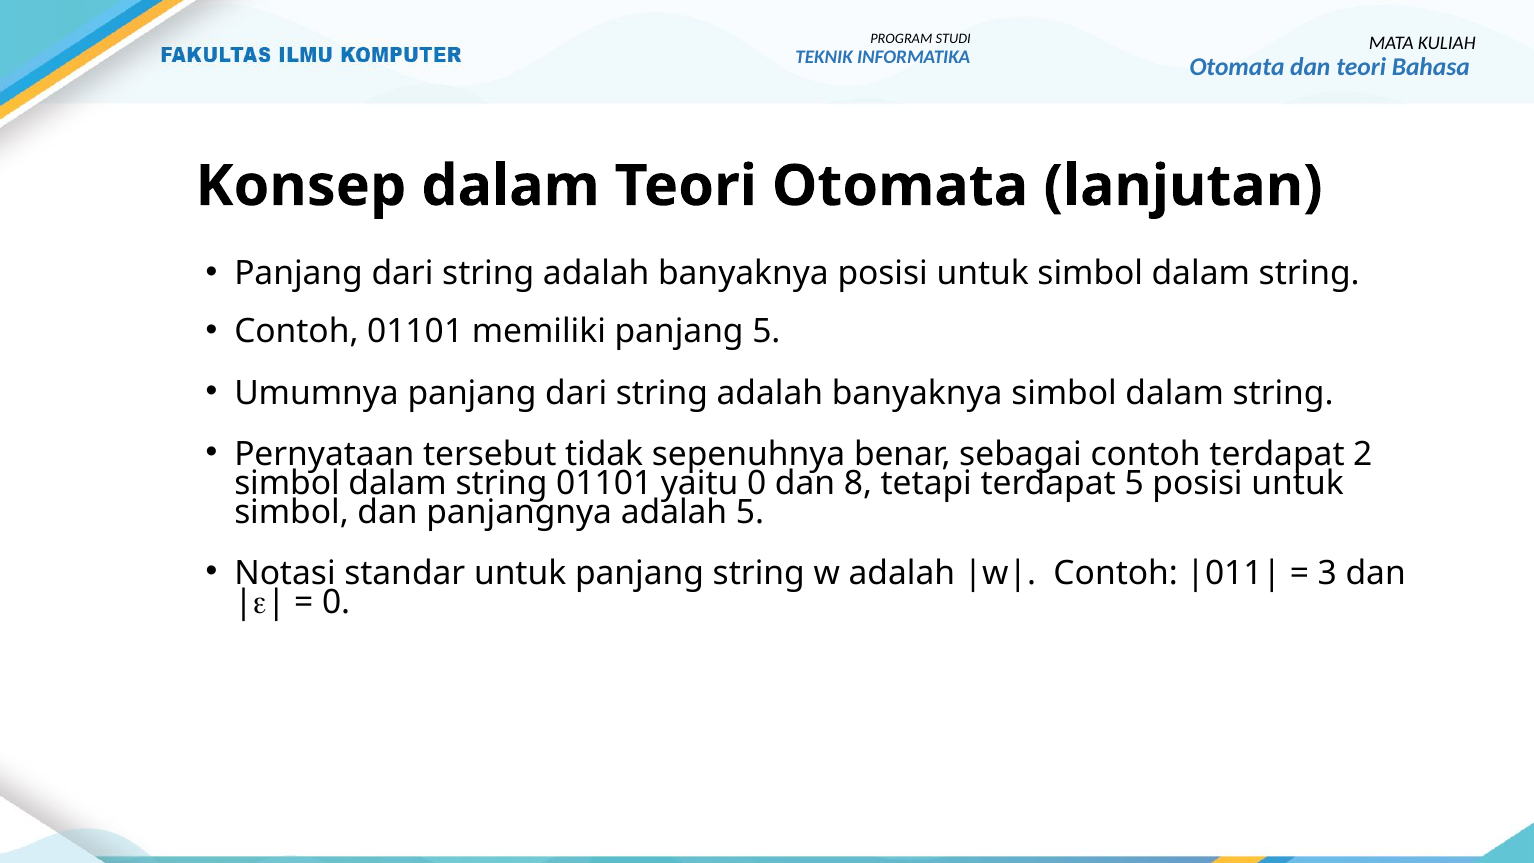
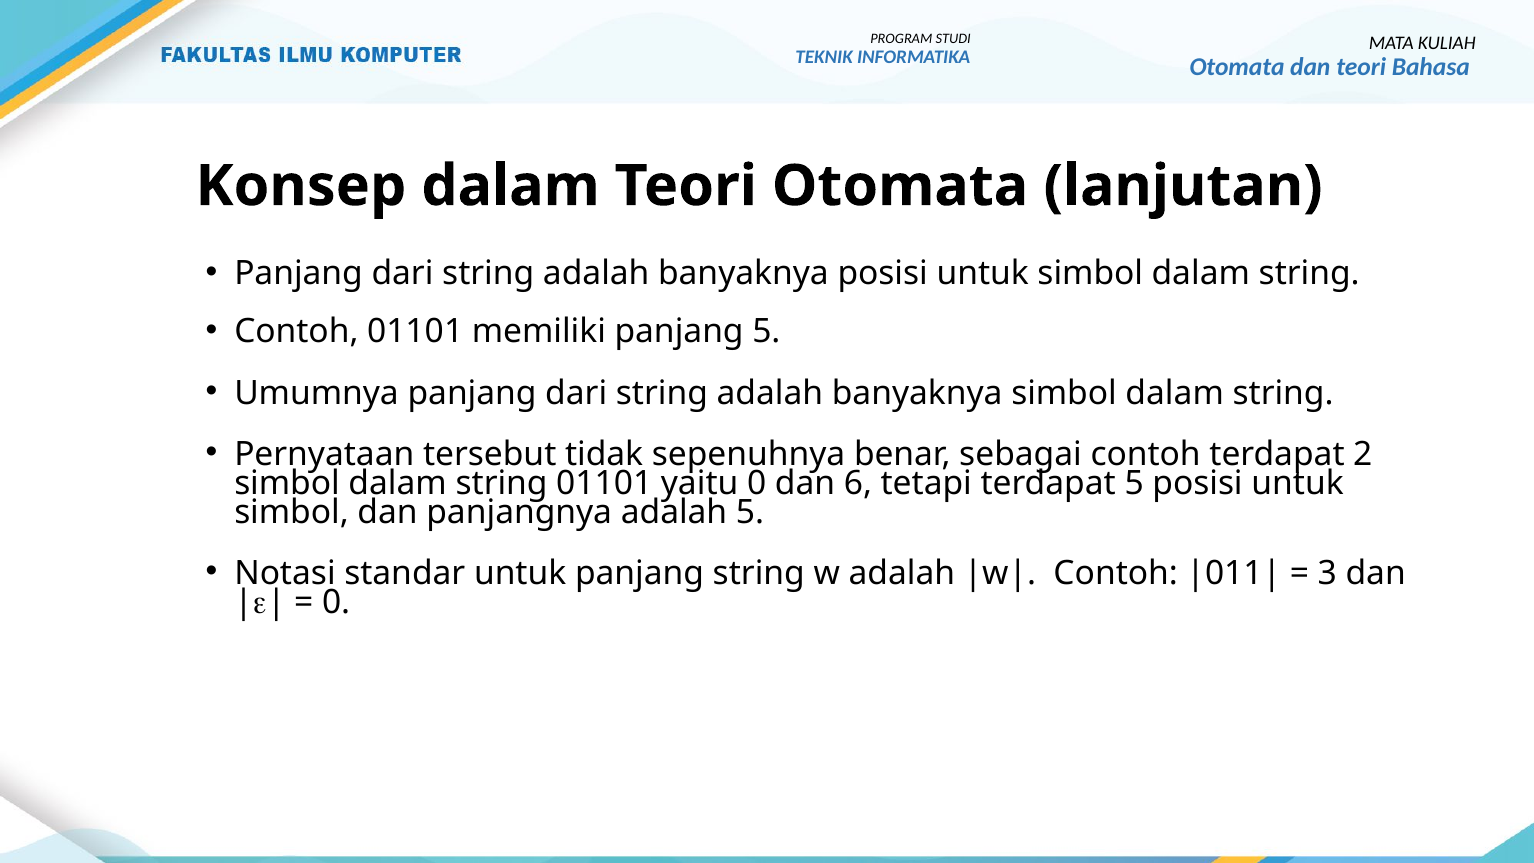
8: 8 -> 6
